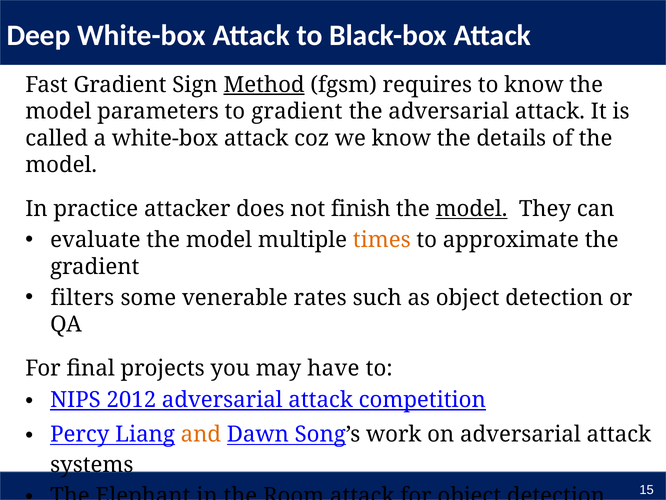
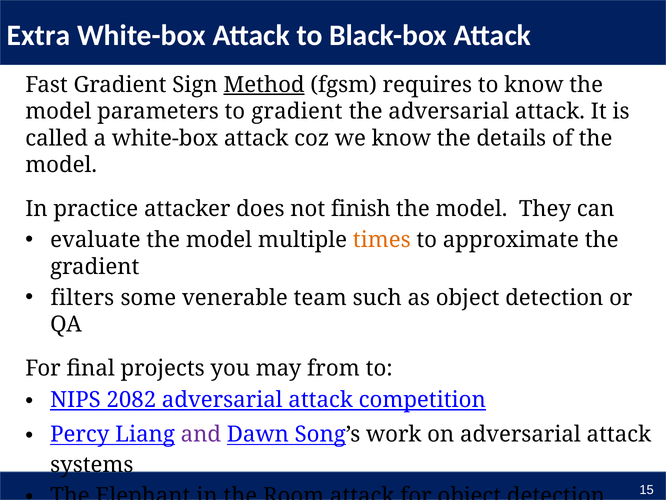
Deep: Deep -> Extra
model at (471, 209) underline: present -> none
rates: rates -> team
have: have -> from
2012: 2012 -> 2082
and colour: orange -> purple
